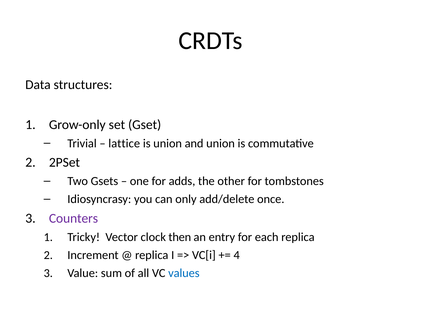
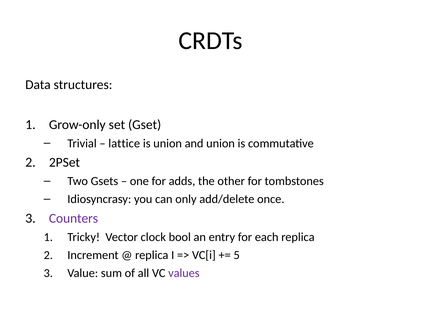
then: then -> bool
4: 4 -> 5
values colour: blue -> purple
